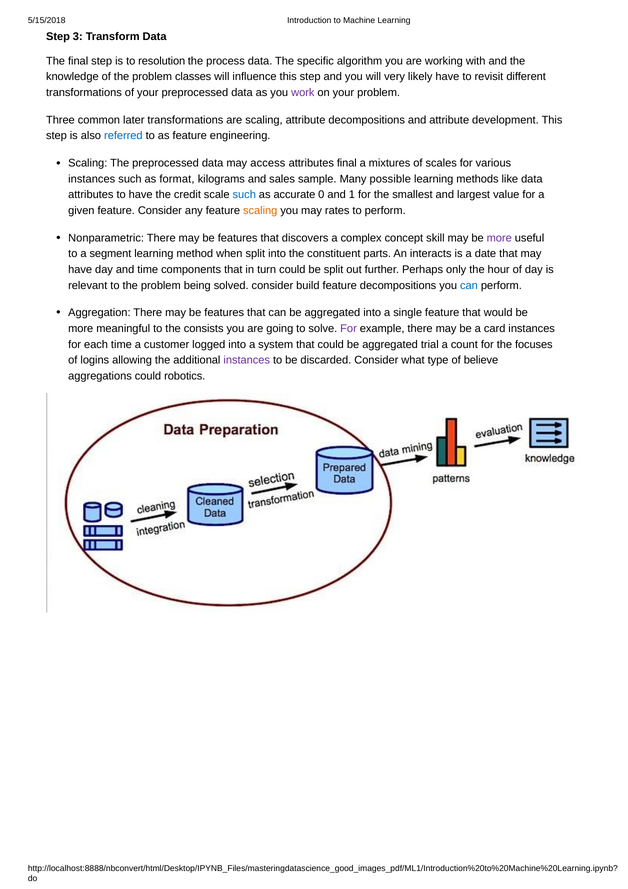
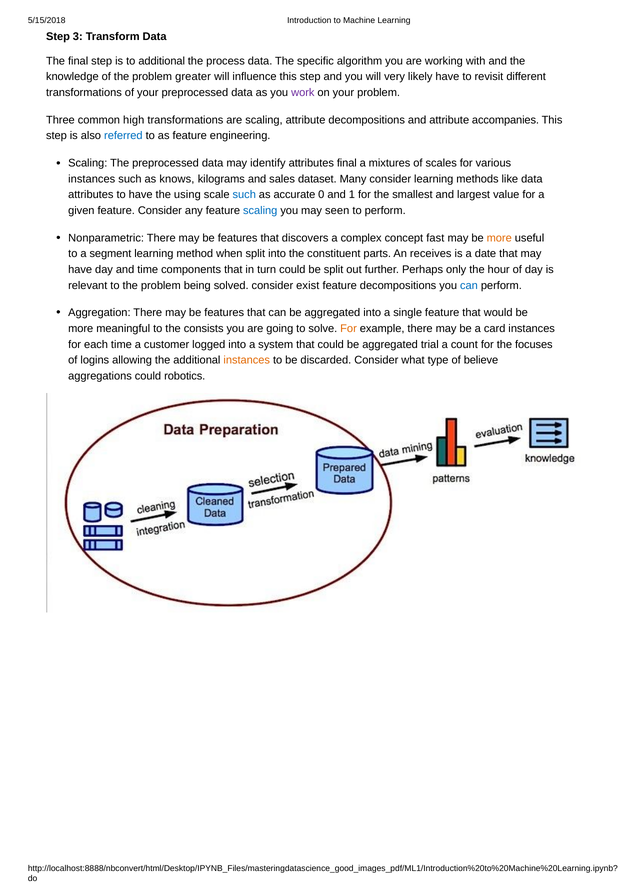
to resolution: resolution -> additional
classes: classes -> greater
later: later -> high
development: development -> accompanies
access: access -> identify
format: format -> knows
sample: sample -> dataset
Many possible: possible -> consider
credit: credit -> using
scaling at (260, 211) colour: orange -> blue
rates: rates -> seen
skill: skill -> fast
more at (499, 238) colour: purple -> orange
interacts: interacts -> receives
build: build -> exist
For at (349, 328) colour: purple -> orange
instances at (247, 360) colour: purple -> orange
